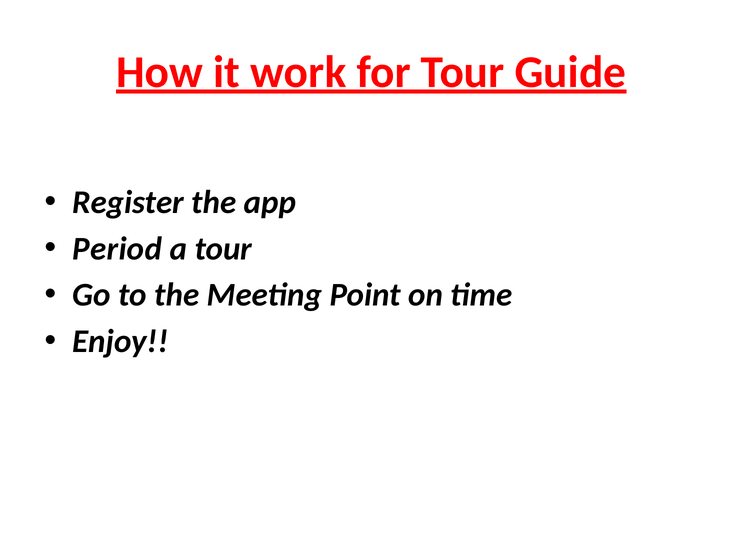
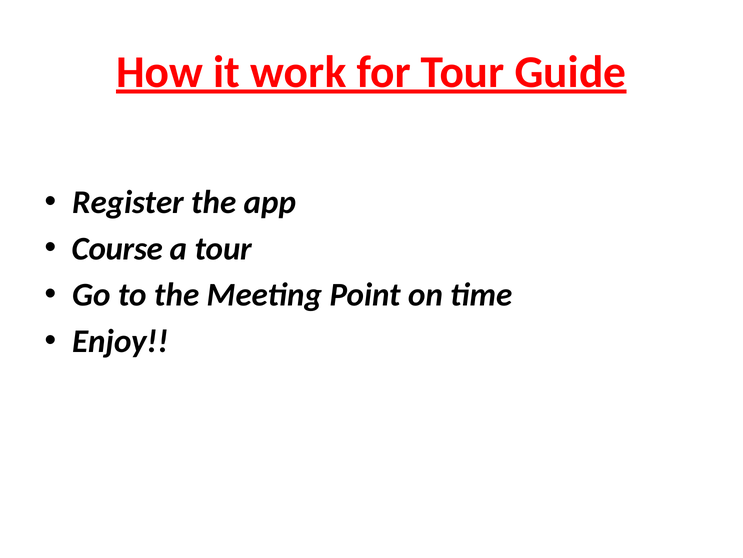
Period: Period -> Course
